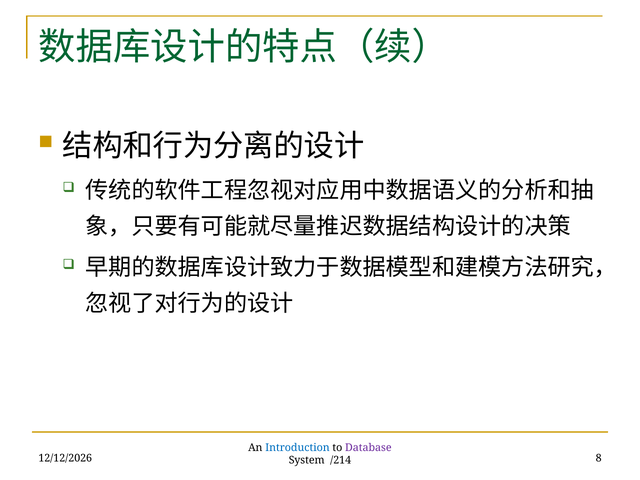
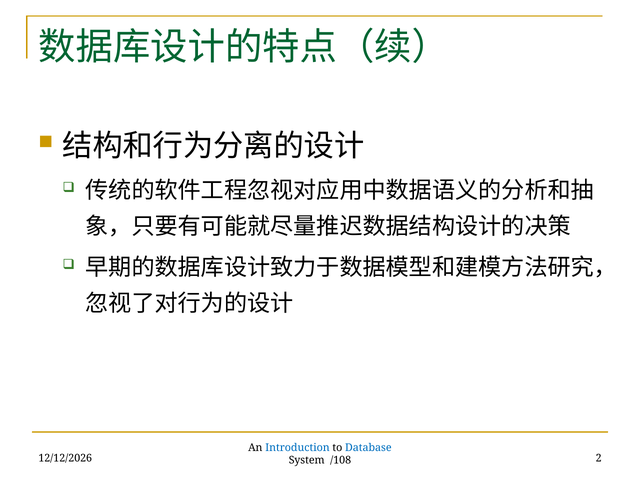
Database colour: purple -> blue
8: 8 -> 2
/214: /214 -> /108
